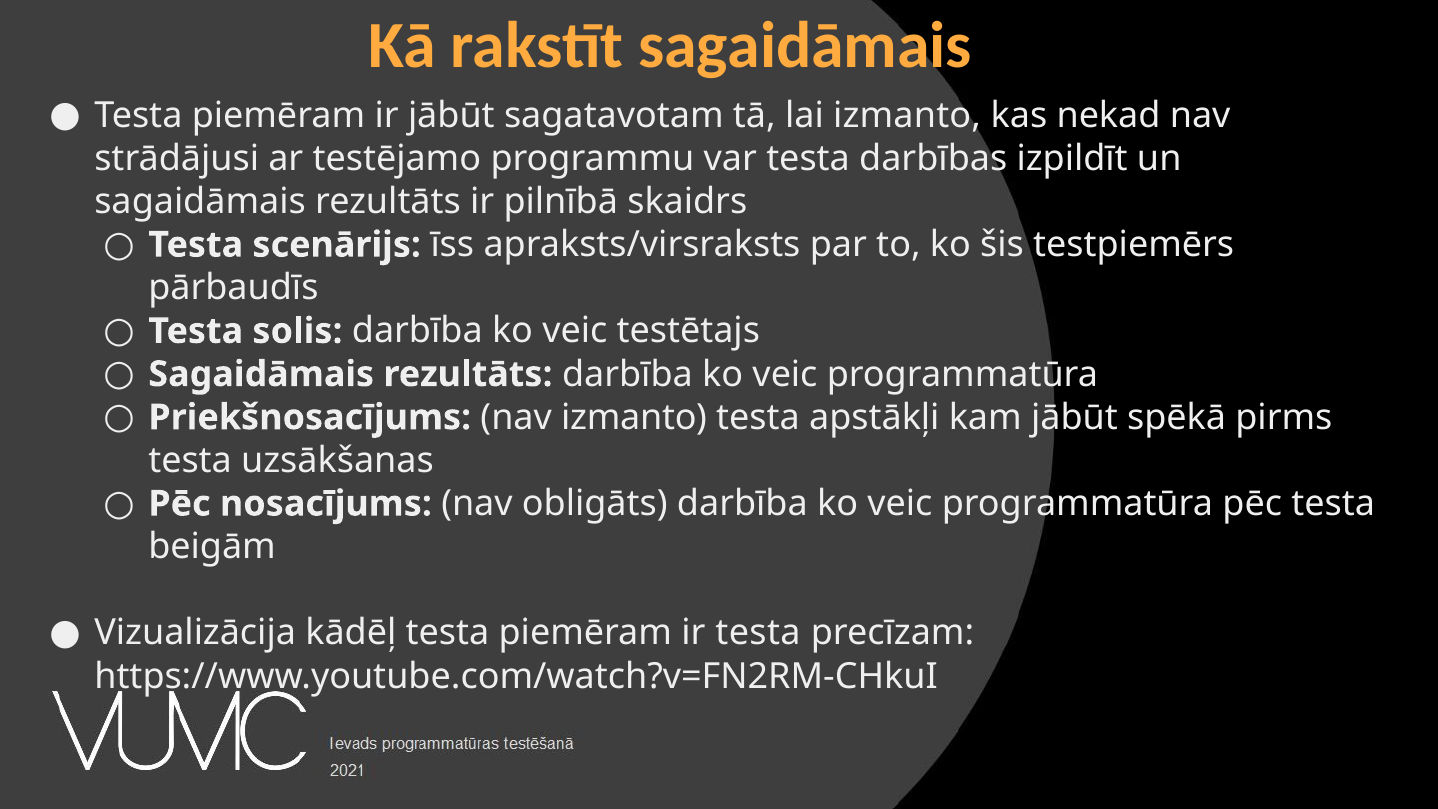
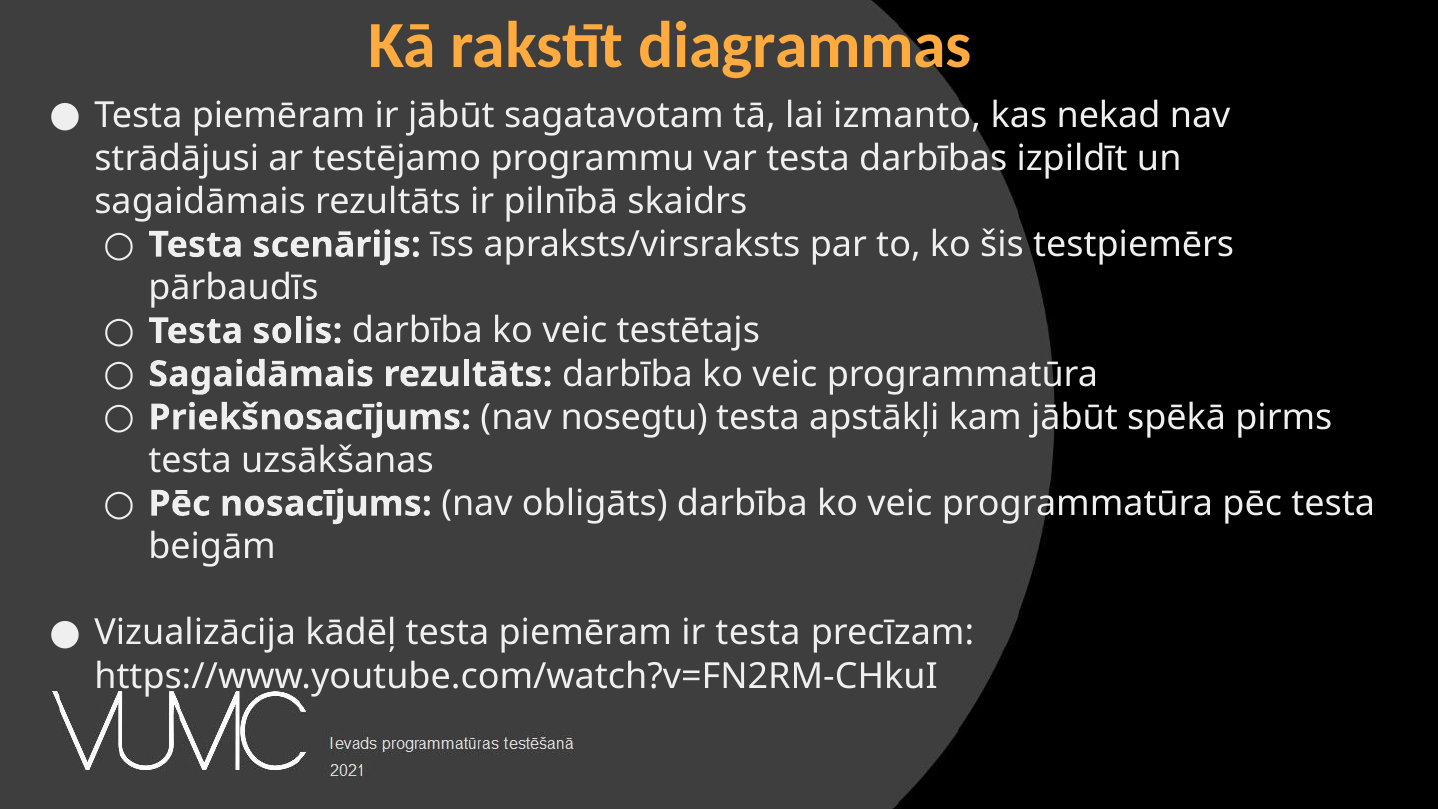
rakstīt sagaidāmais: sagaidāmais -> diagrammas
nav izmanto: izmanto -> nosegtu
